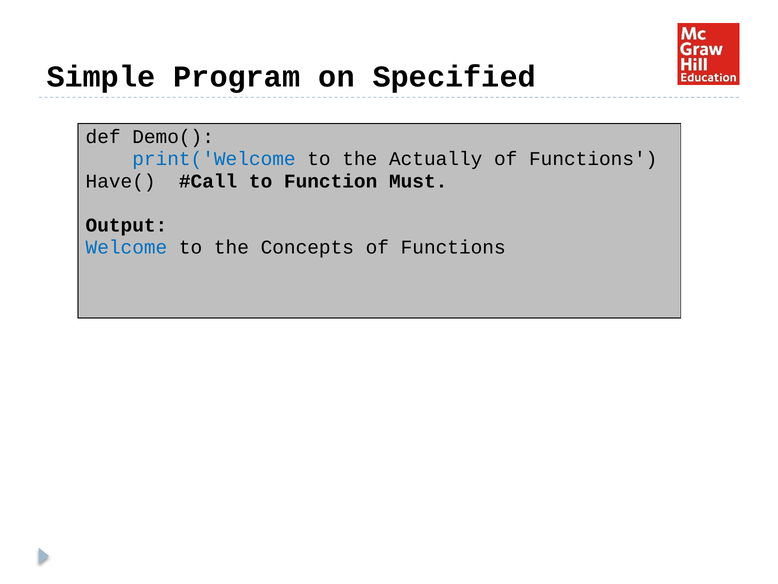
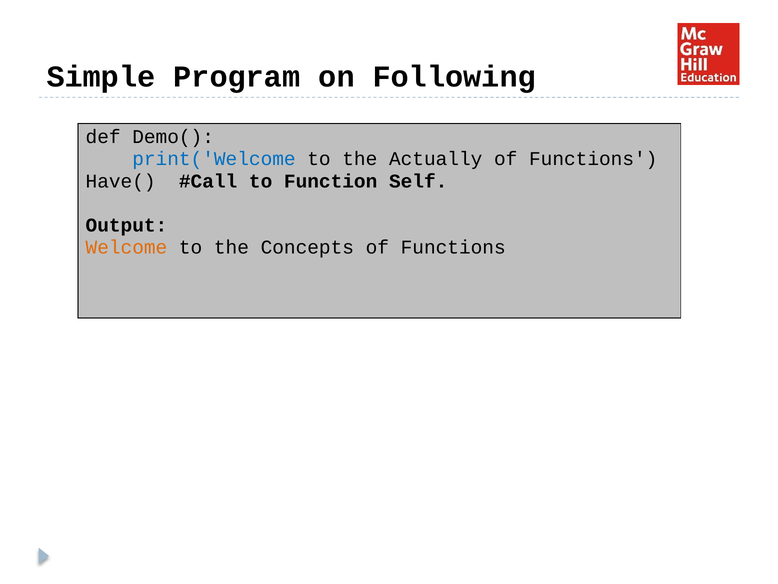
Specified: Specified -> Following
Must: Must -> Self
Welcome colour: blue -> orange
